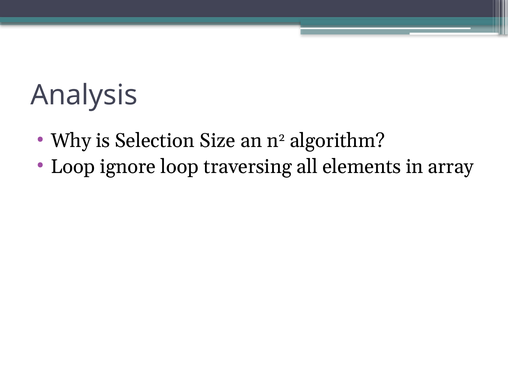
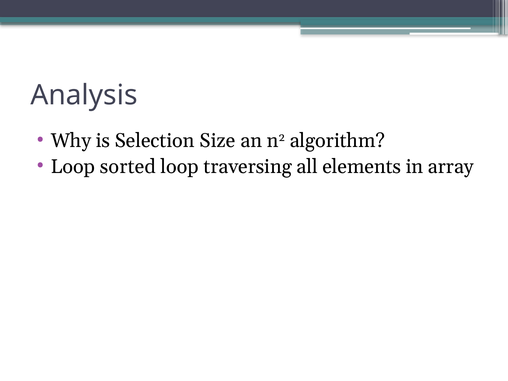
ignore: ignore -> sorted
